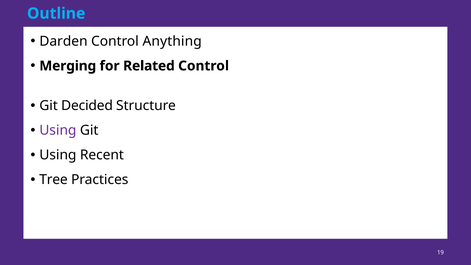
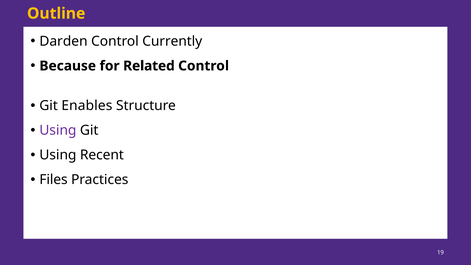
Outline colour: light blue -> yellow
Anything: Anything -> Currently
Merging: Merging -> Because
Decided: Decided -> Enables
Tree: Tree -> Files
